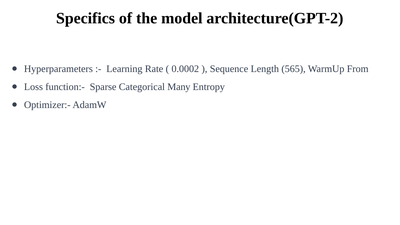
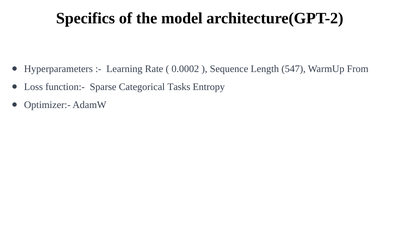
565: 565 -> 547
Many: Many -> Tasks
